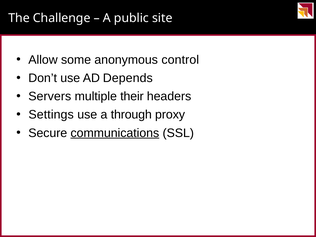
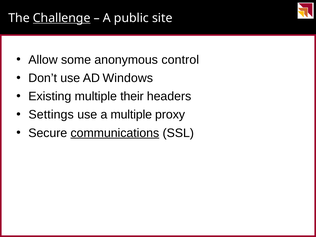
Challenge underline: none -> present
Depends: Depends -> Windows
Servers: Servers -> Existing
a through: through -> multiple
